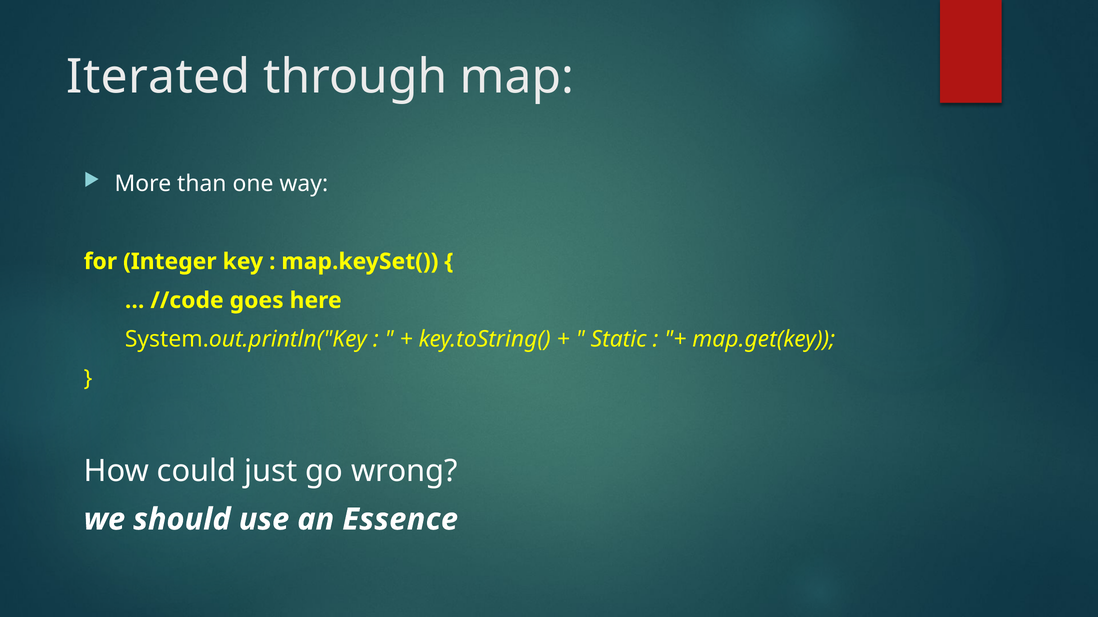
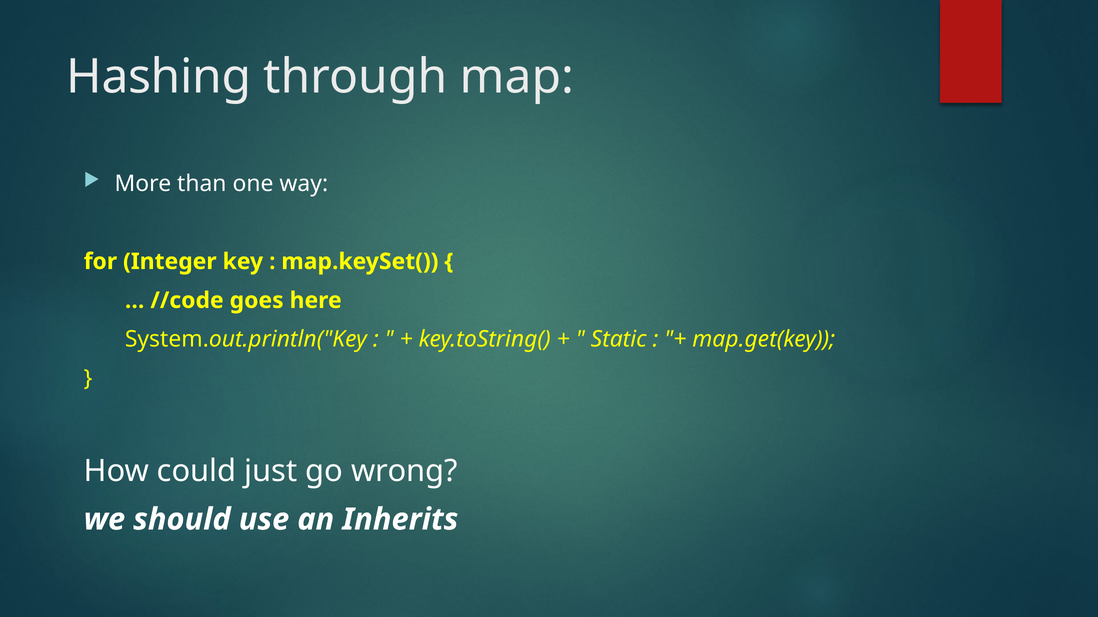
Iterated: Iterated -> Hashing
Essence: Essence -> Inherits
